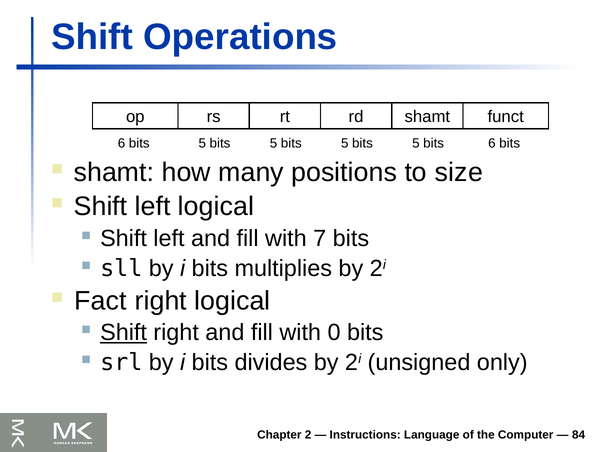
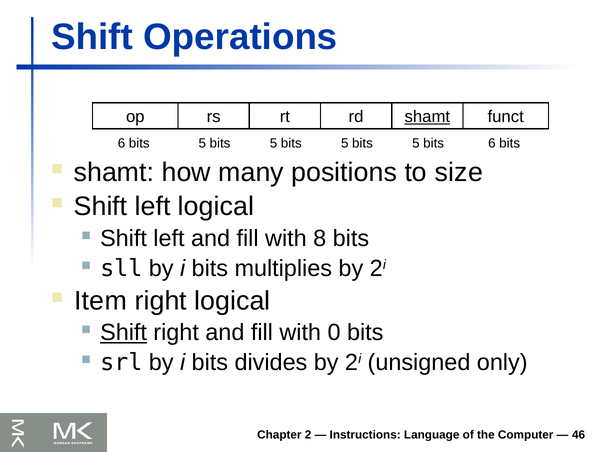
shamt at (427, 117) underline: none -> present
7: 7 -> 8
Fact: Fact -> Item
84: 84 -> 46
